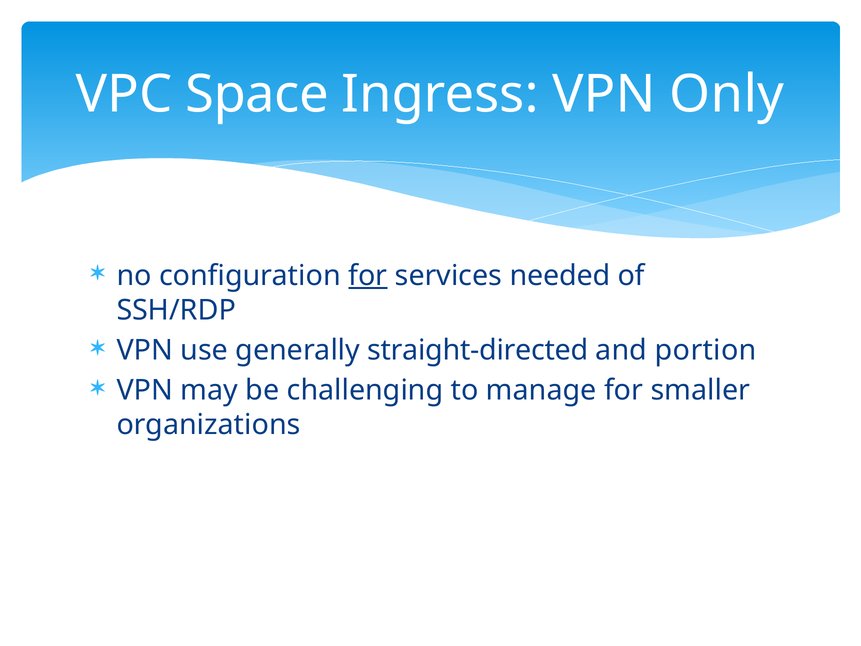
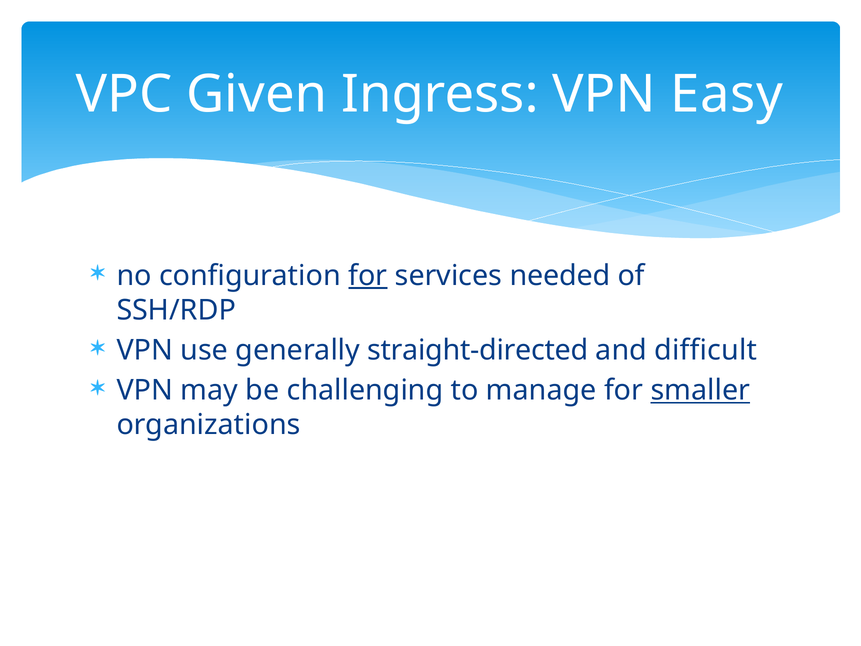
Space: Space -> Given
Only: Only -> Easy
portion: portion -> difficult
smaller underline: none -> present
